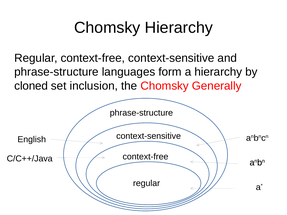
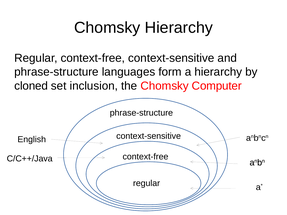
Generally: Generally -> Computer
